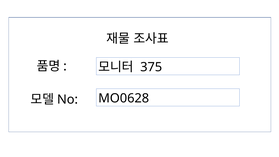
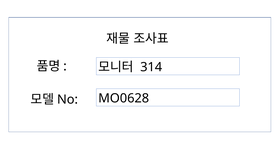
375: 375 -> 314
